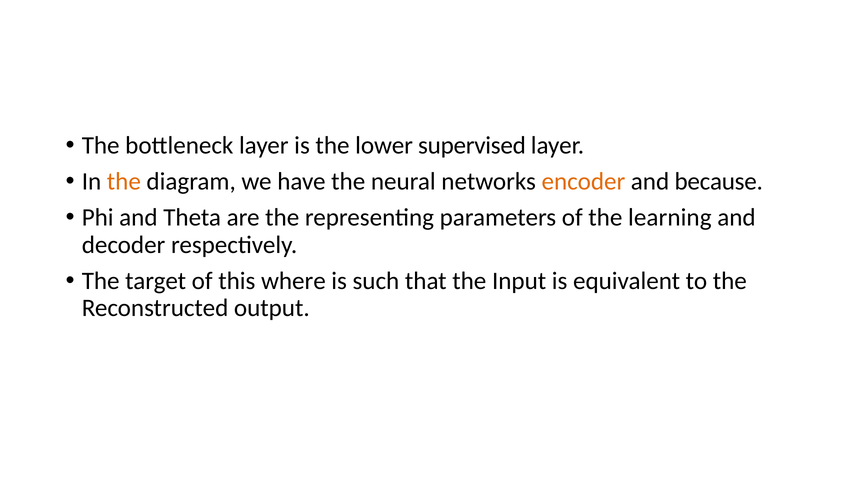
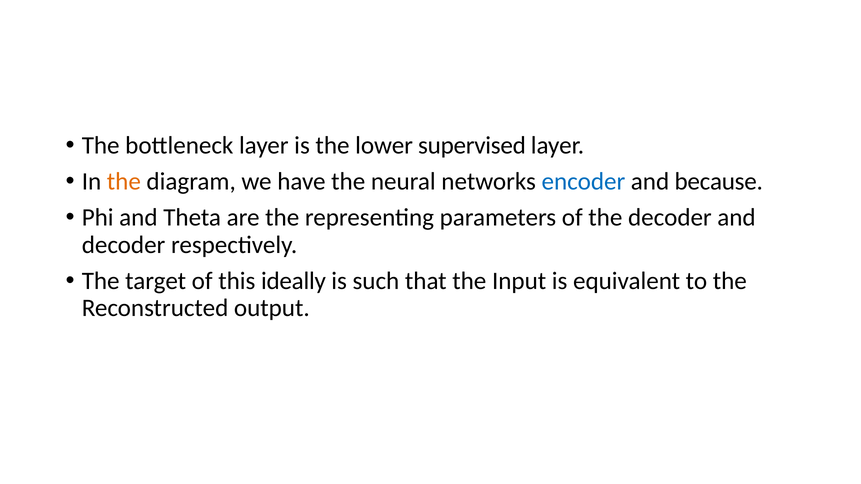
encoder colour: orange -> blue
the learning: learning -> decoder
where: where -> ideally
